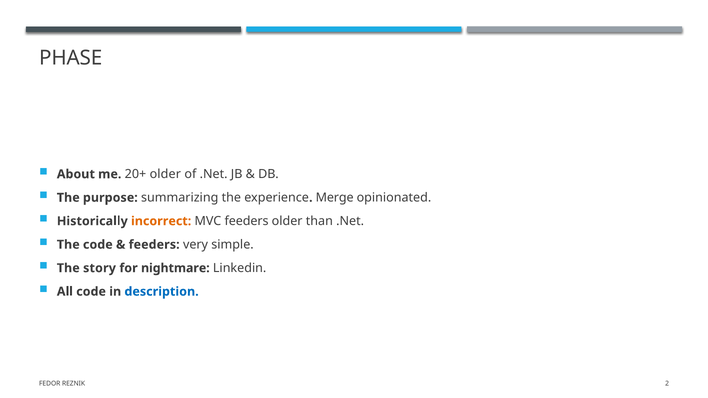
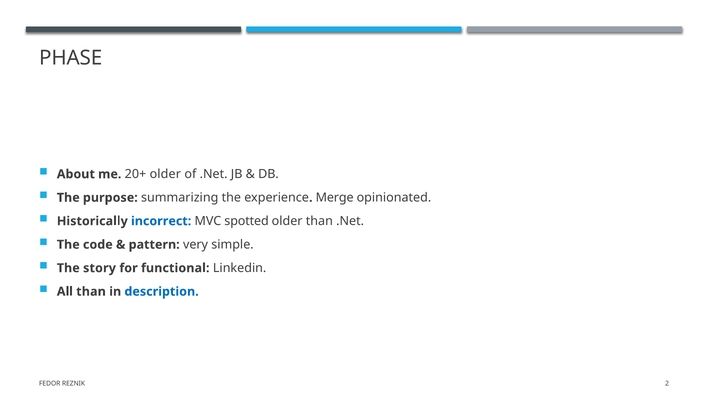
incorrect colour: orange -> blue
MVC feeders: feeders -> spotted
feeders at (154, 245): feeders -> pattern
nightmare: nightmare -> functional
All code: code -> than
